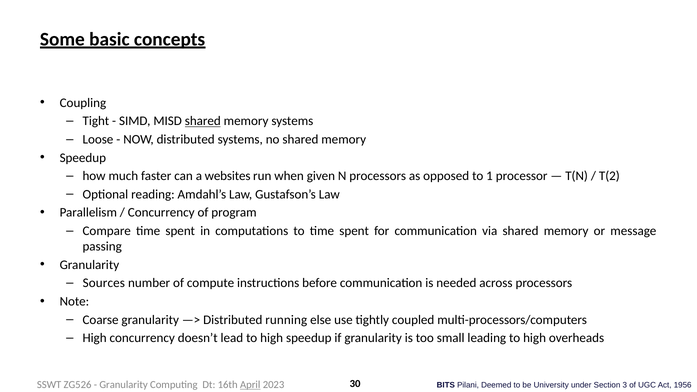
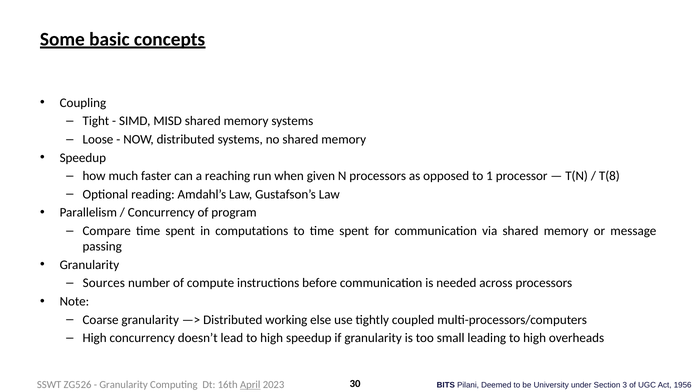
shared at (203, 121) underline: present -> none
websites: websites -> reaching
T(2: T(2 -> T(8
running: running -> working
